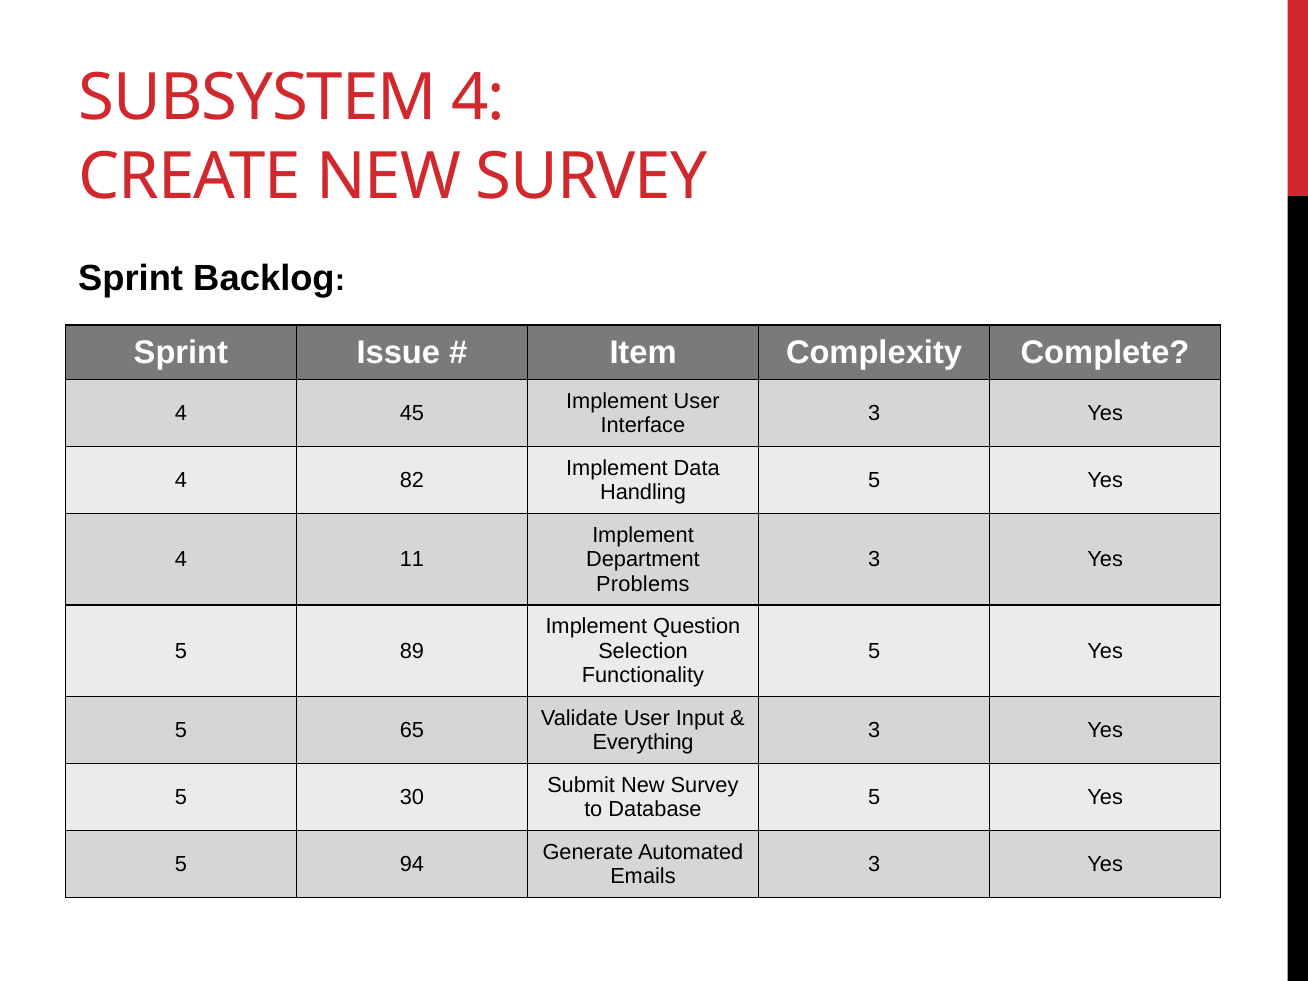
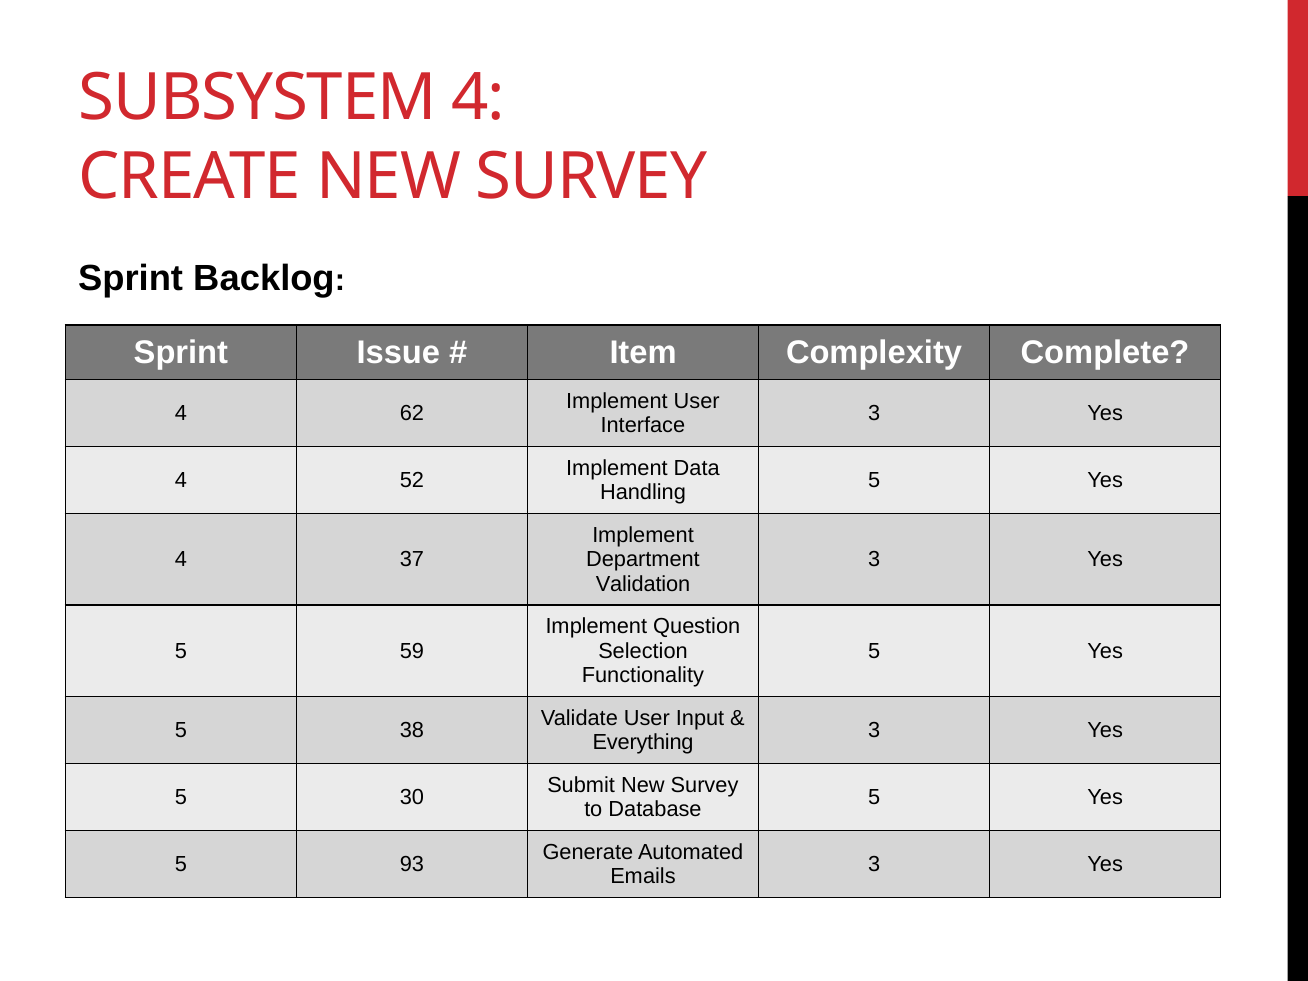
45: 45 -> 62
82: 82 -> 52
11: 11 -> 37
Problems: Problems -> Validation
89: 89 -> 59
65: 65 -> 38
94: 94 -> 93
